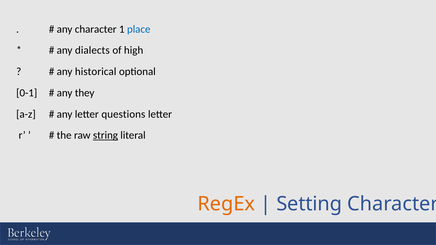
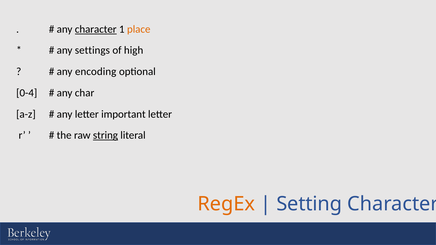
character underline: none -> present
place colour: blue -> orange
dialects: dialects -> settings
historical: historical -> encoding
0-1: 0-1 -> 0-4
they: they -> char
questions: questions -> important
